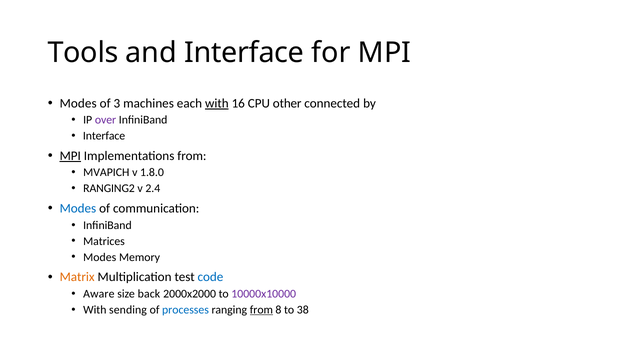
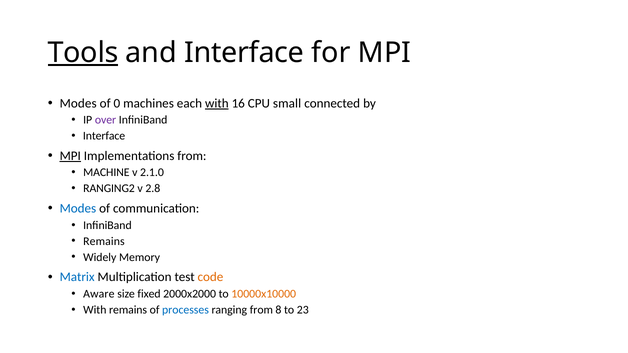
Tools underline: none -> present
3: 3 -> 0
other: other -> small
MVAPICH: MVAPICH -> MACHINE
1.8.0: 1.8.0 -> 2.1.0
2.4: 2.4 -> 2.8
Matrices at (104, 241): Matrices -> Remains
Modes at (100, 257): Modes -> Widely
Matrix colour: orange -> blue
code colour: blue -> orange
back: back -> fixed
10000x10000 colour: purple -> orange
With sending: sending -> remains
from at (261, 310) underline: present -> none
38: 38 -> 23
